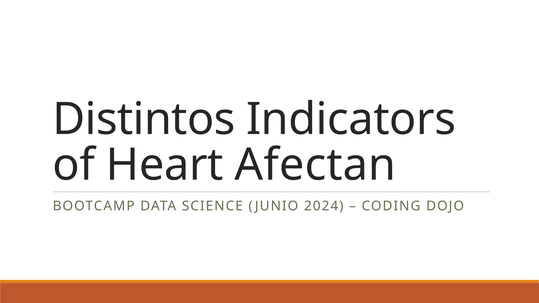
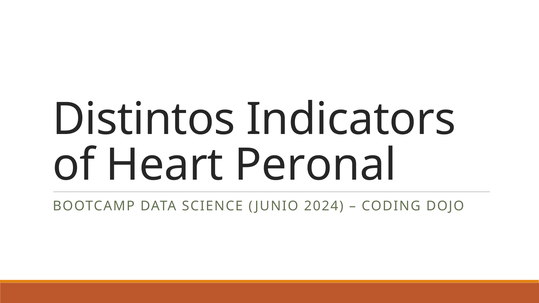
Afectan: Afectan -> Peronal
